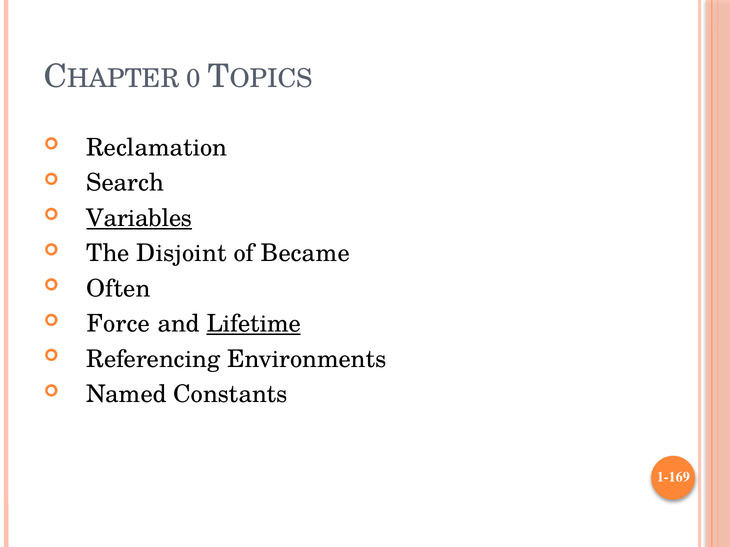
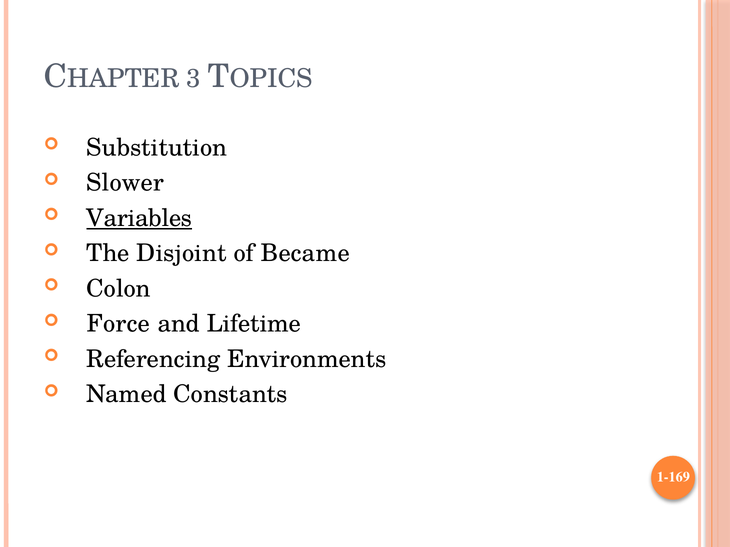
0: 0 -> 3
Reclamation: Reclamation -> Substitution
Search: Search -> Slower
Often: Often -> Colon
Lifetime underline: present -> none
